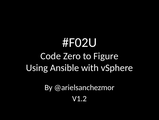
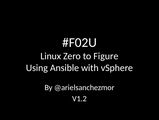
Code: Code -> Linux
